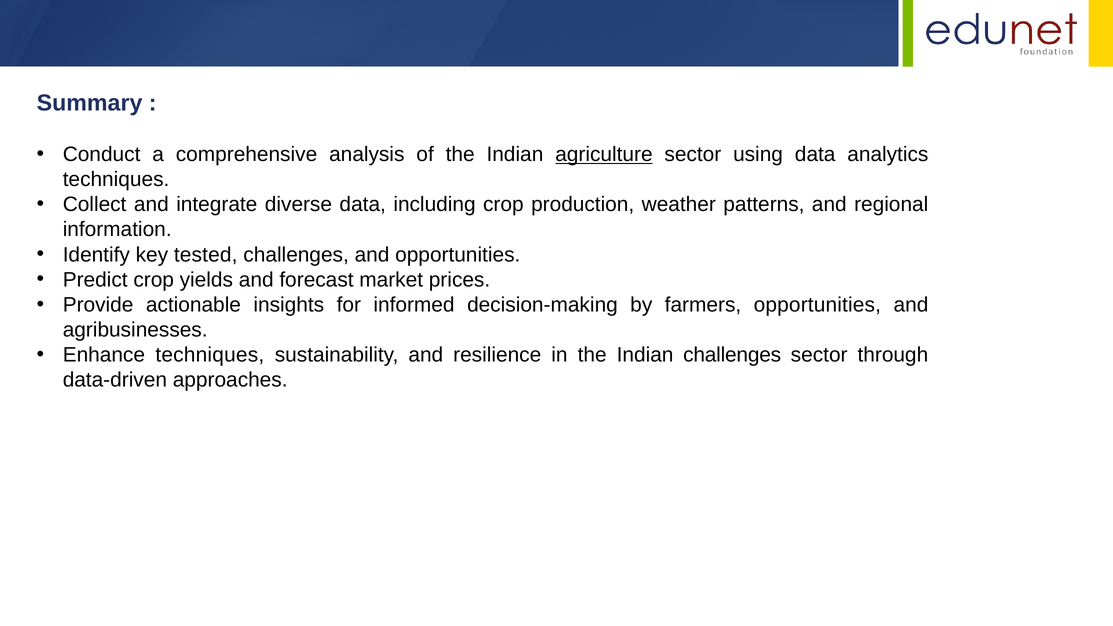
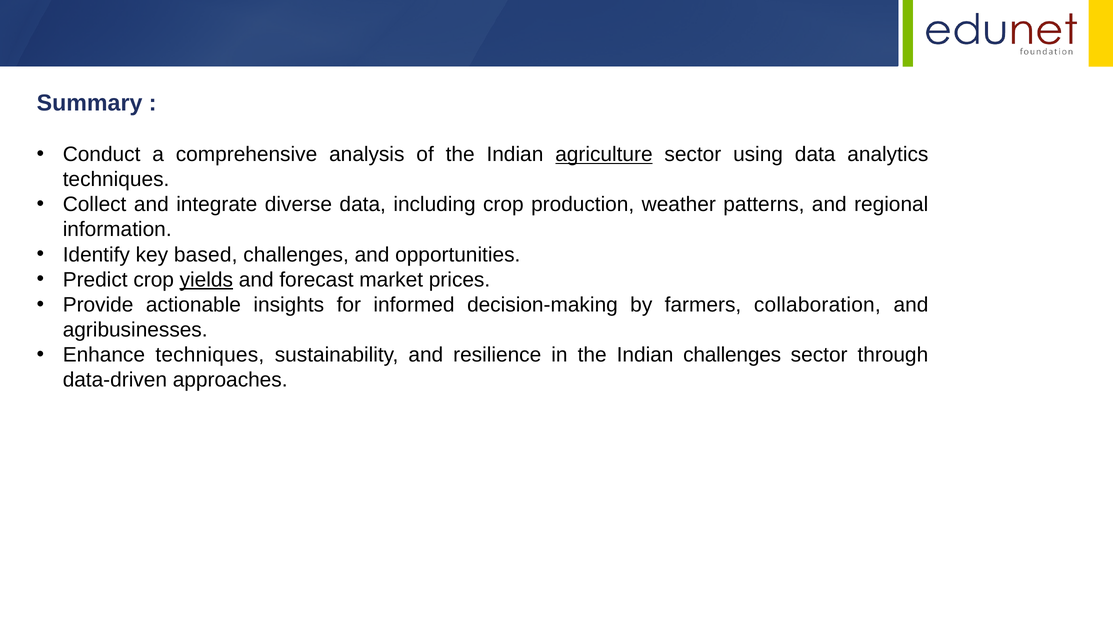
tested: tested -> based
yields underline: none -> present
farmers opportunities: opportunities -> collaboration
